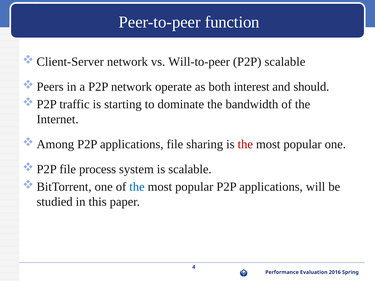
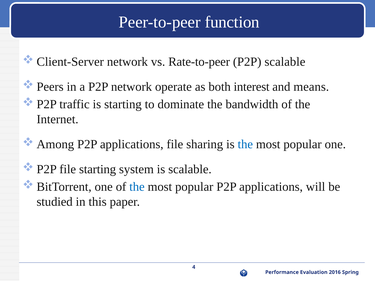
Will-to-peer: Will-to-peer -> Rate-to-peer
should: should -> means
the at (245, 144) colour: red -> blue
file process: process -> starting
